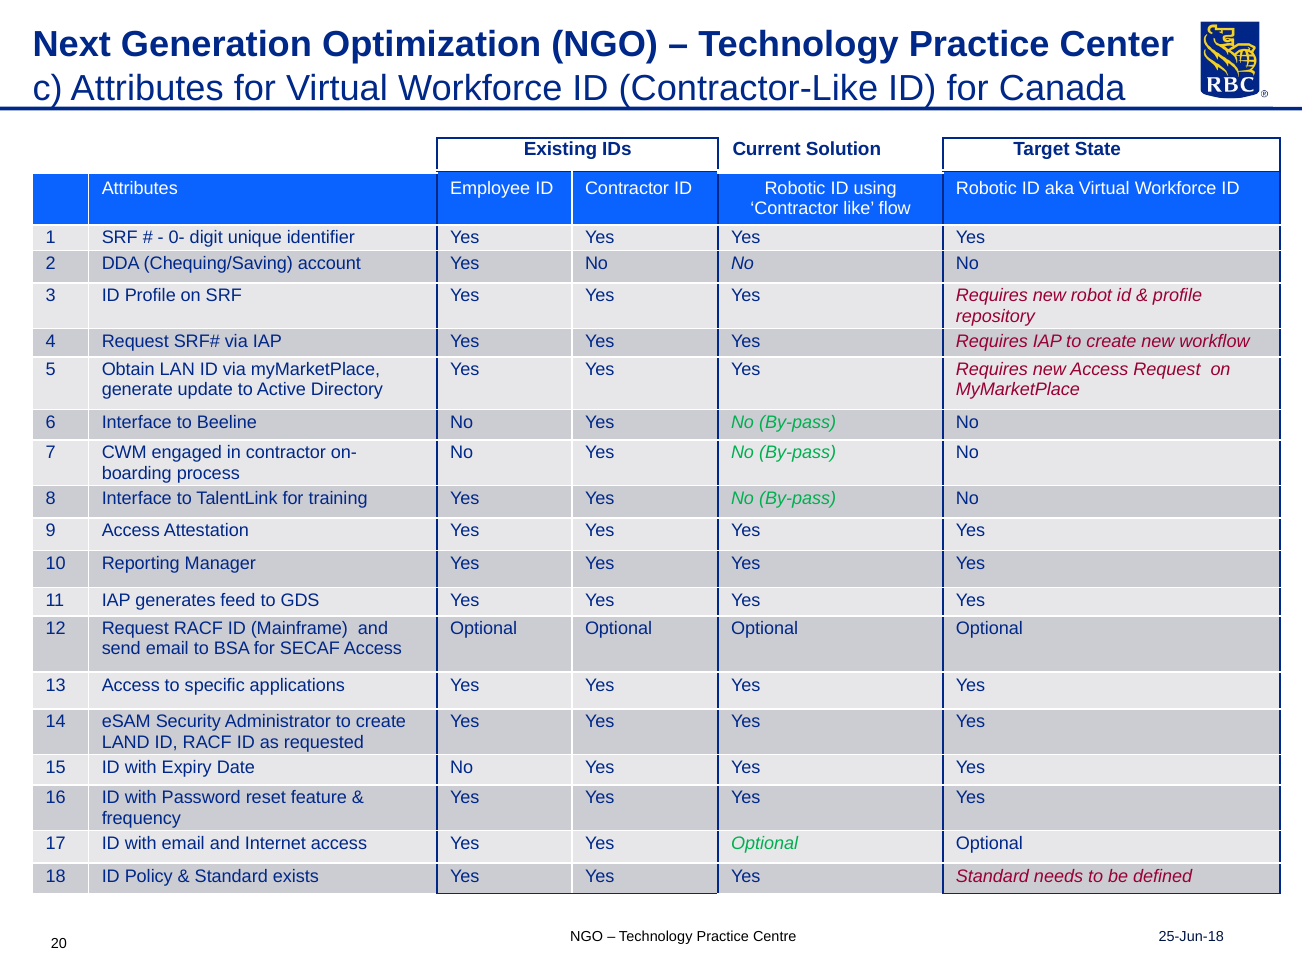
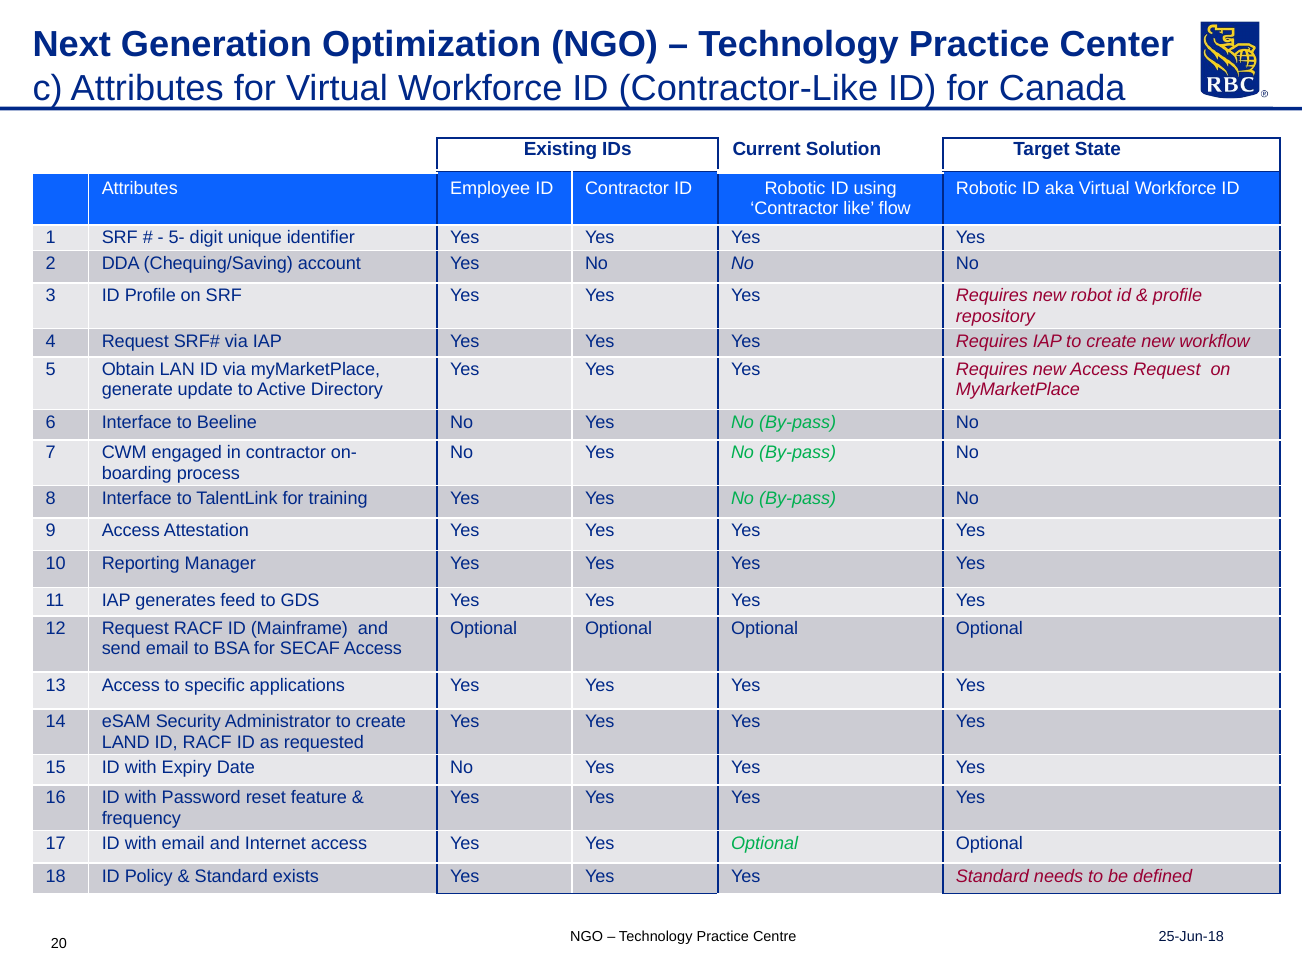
0-: 0- -> 5-
